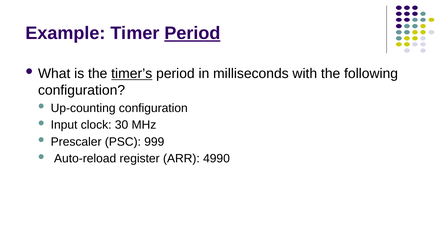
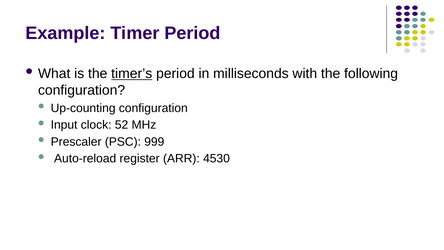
Period at (192, 33) underline: present -> none
30: 30 -> 52
4990: 4990 -> 4530
